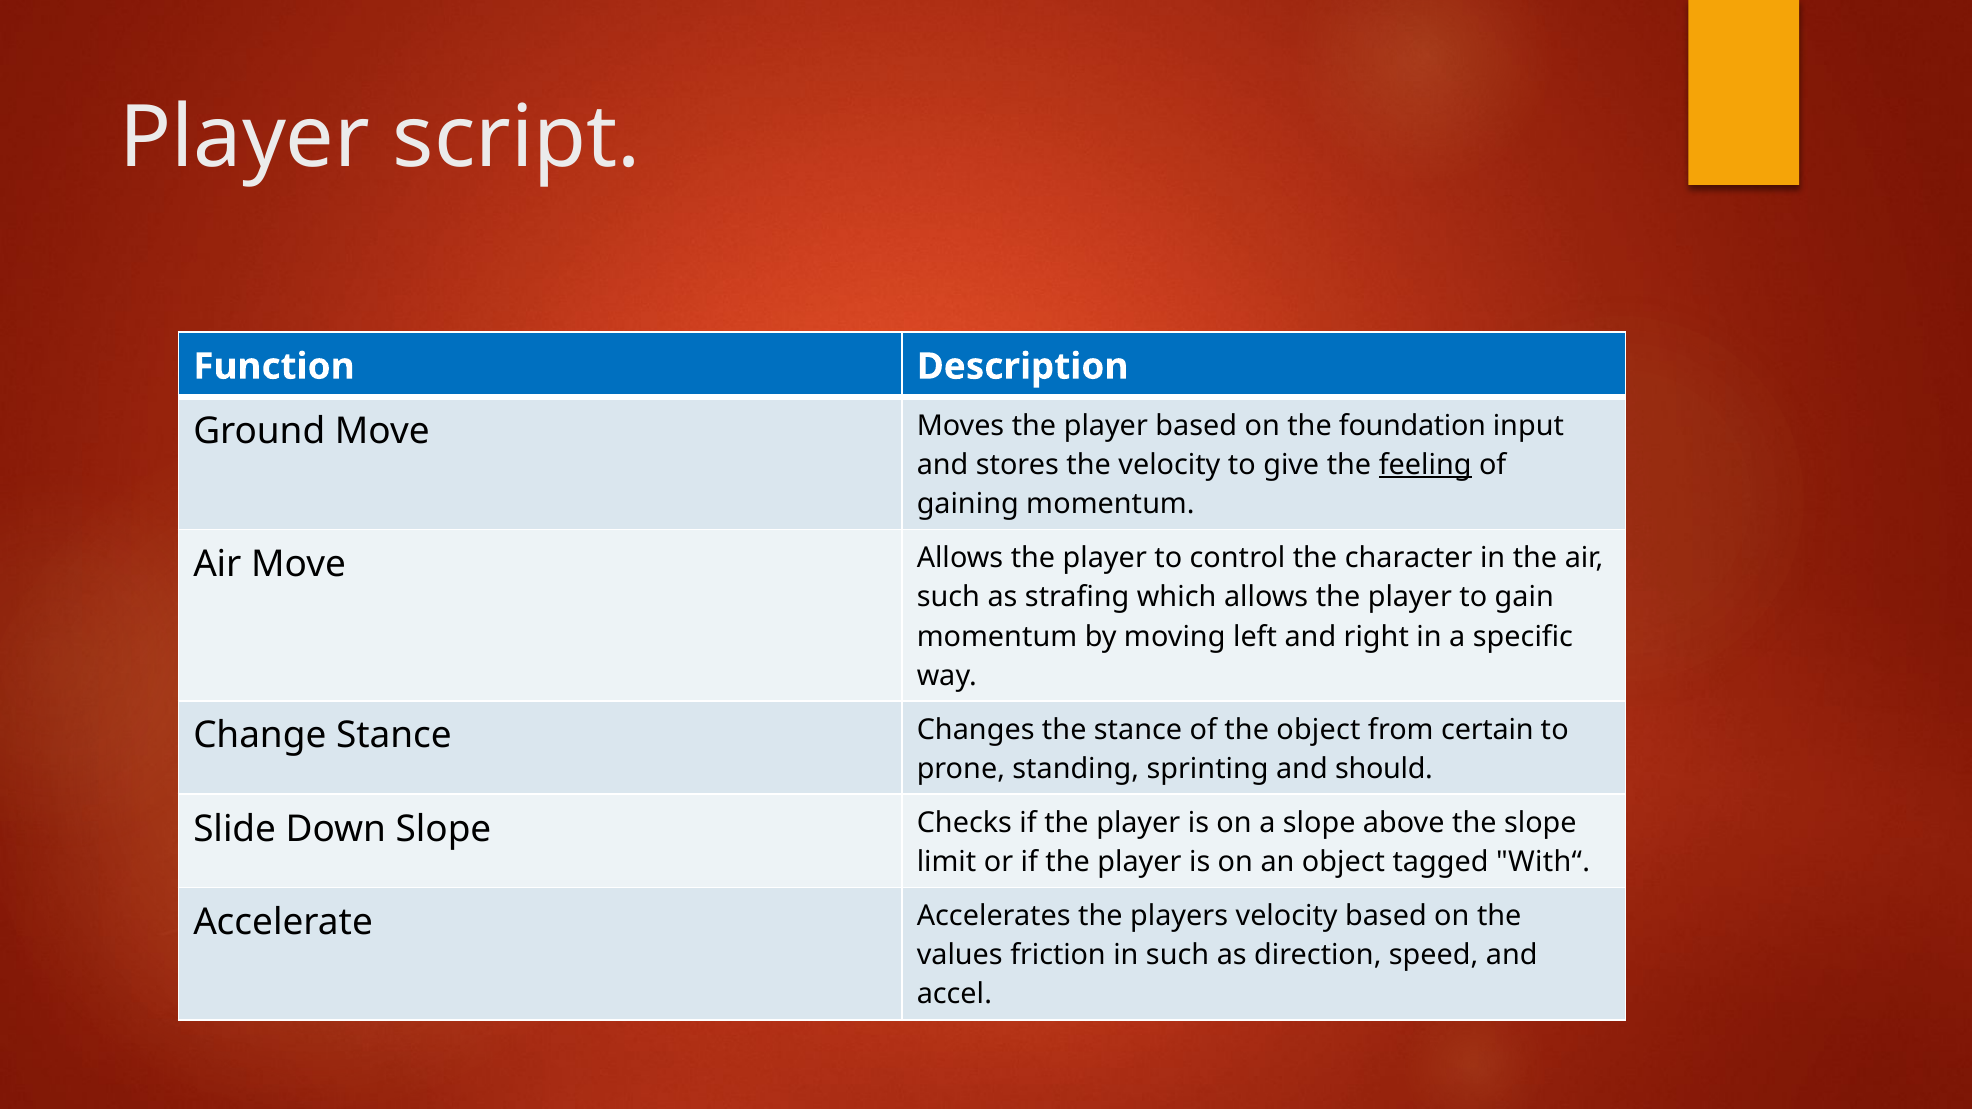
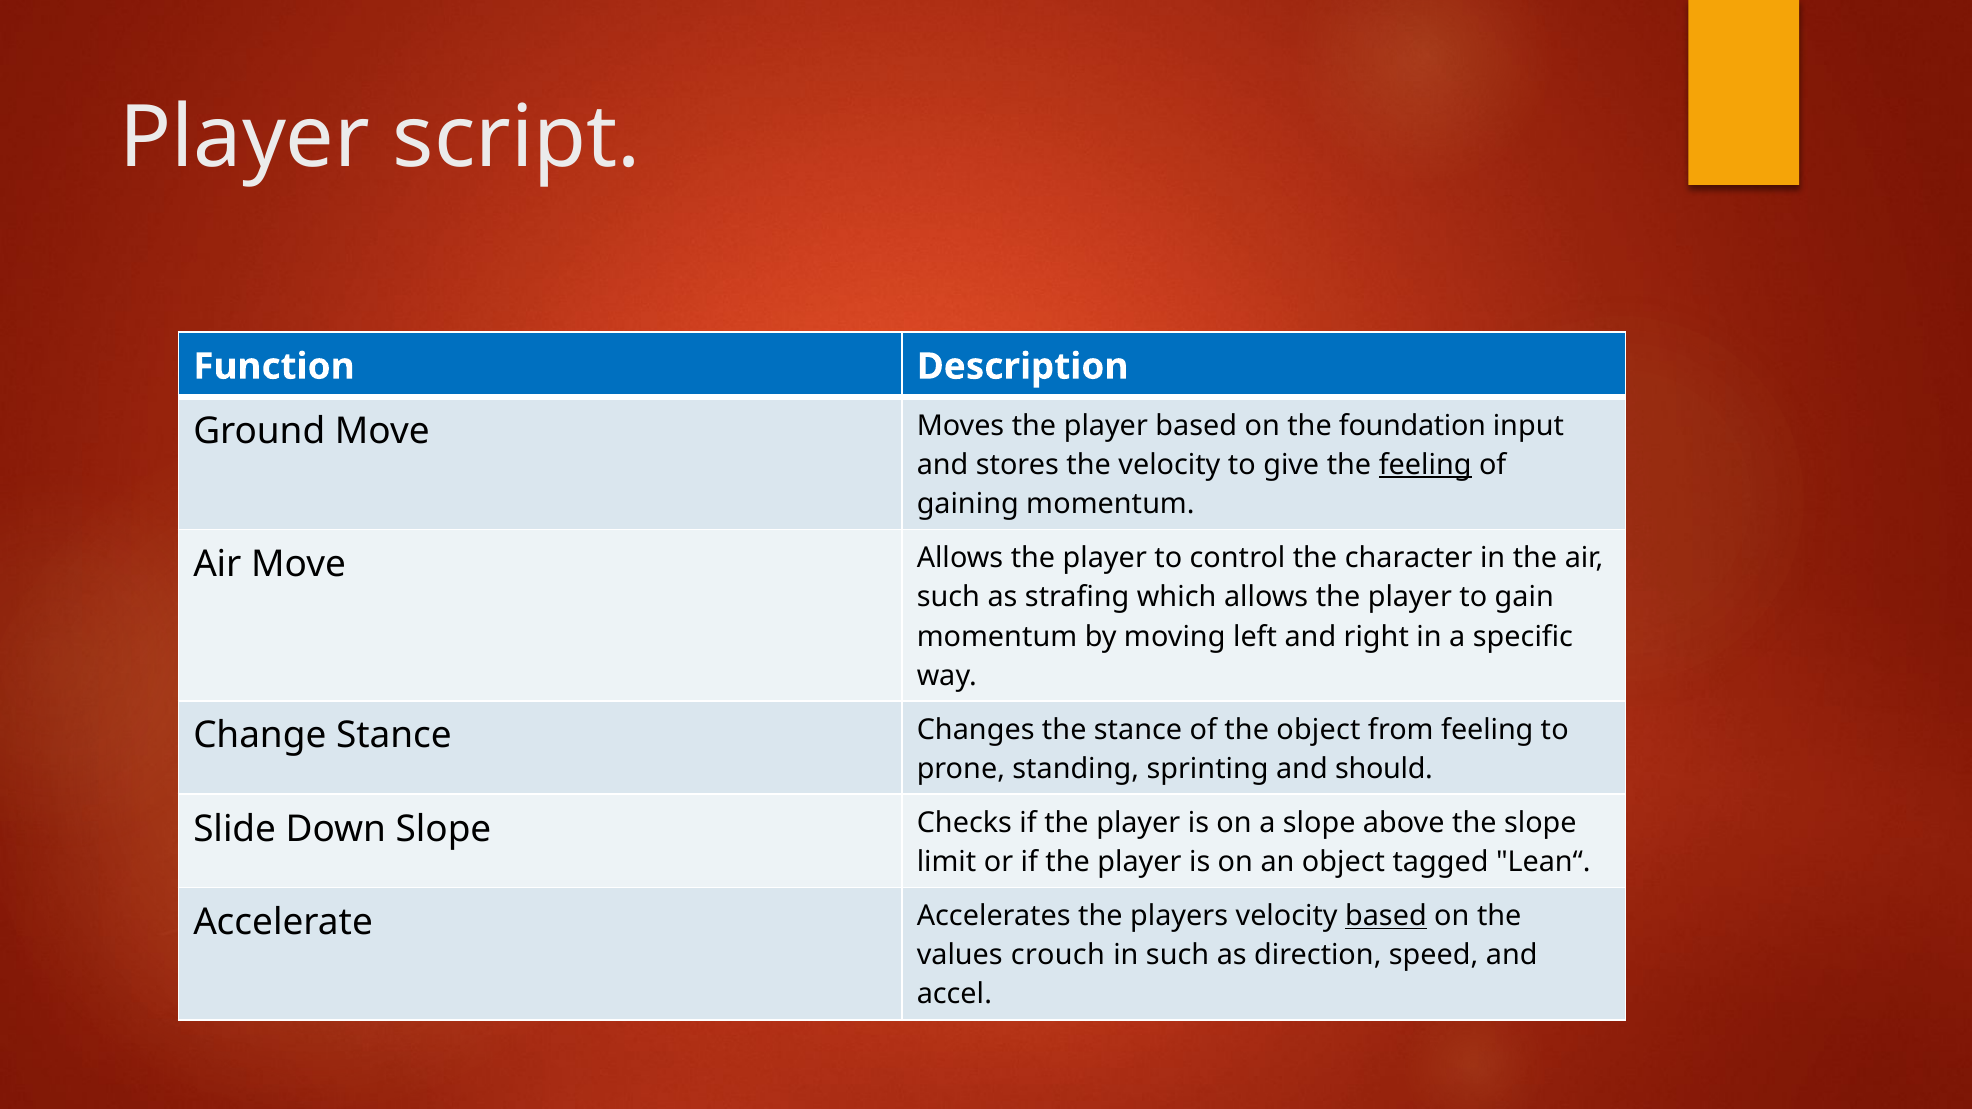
from certain: certain -> feeling
With“: With“ -> Lean“
based at (1386, 916) underline: none -> present
friction: friction -> crouch
